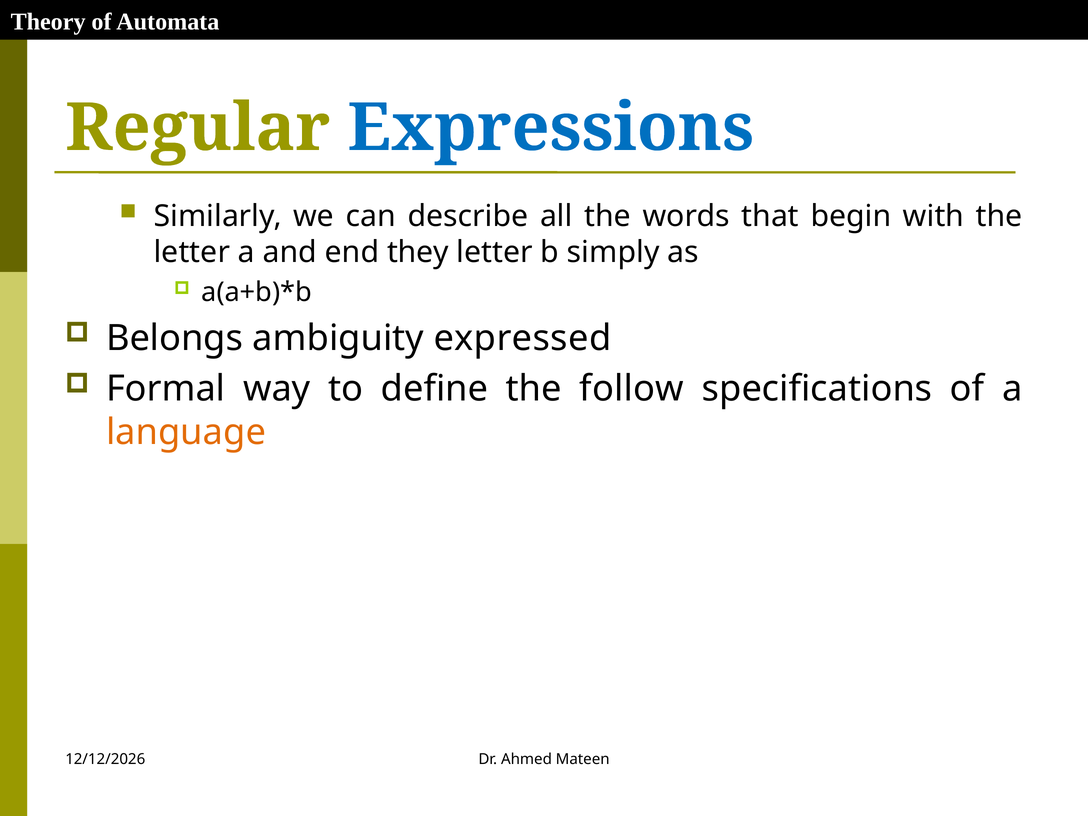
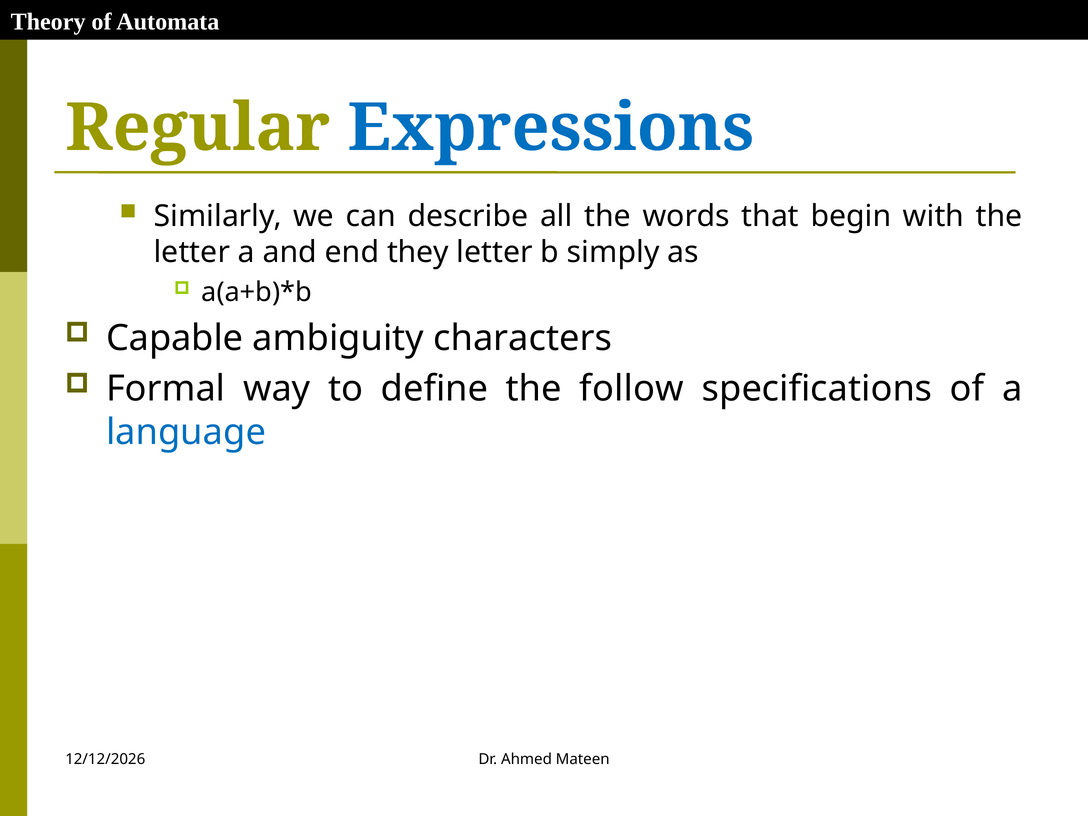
Belongs: Belongs -> Capable
expressed: expressed -> characters
language colour: orange -> blue
